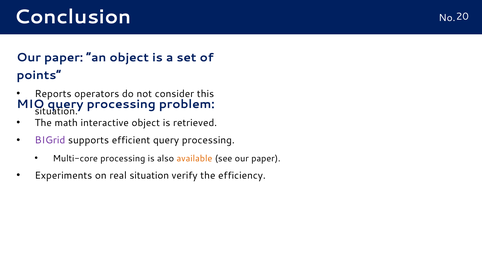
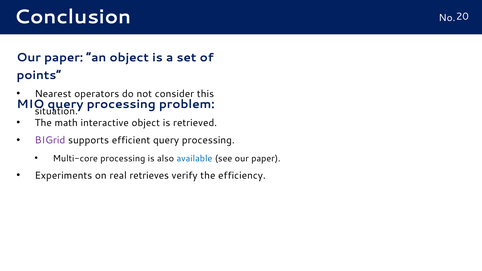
Reports: Reports -> Nearest
available colour: orange -> blue
real situation: situation -> retrieves
